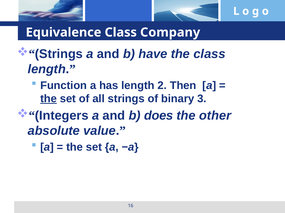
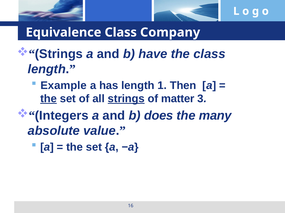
Function: Function -> Example
2: 2 -> 1
strings at (126, 99) underline: none -> present
binary: binary -> matter
other: other -> many
